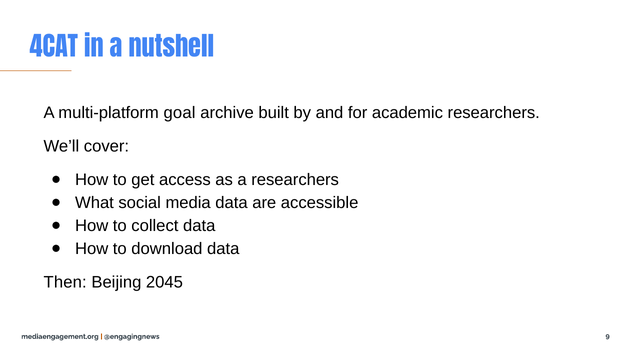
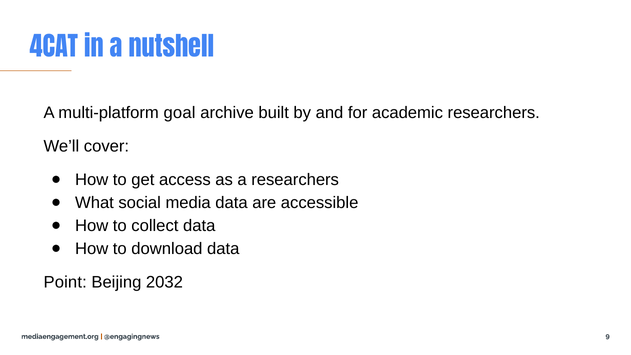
Then: Then -> Point
2045: 2045 -> 2032
